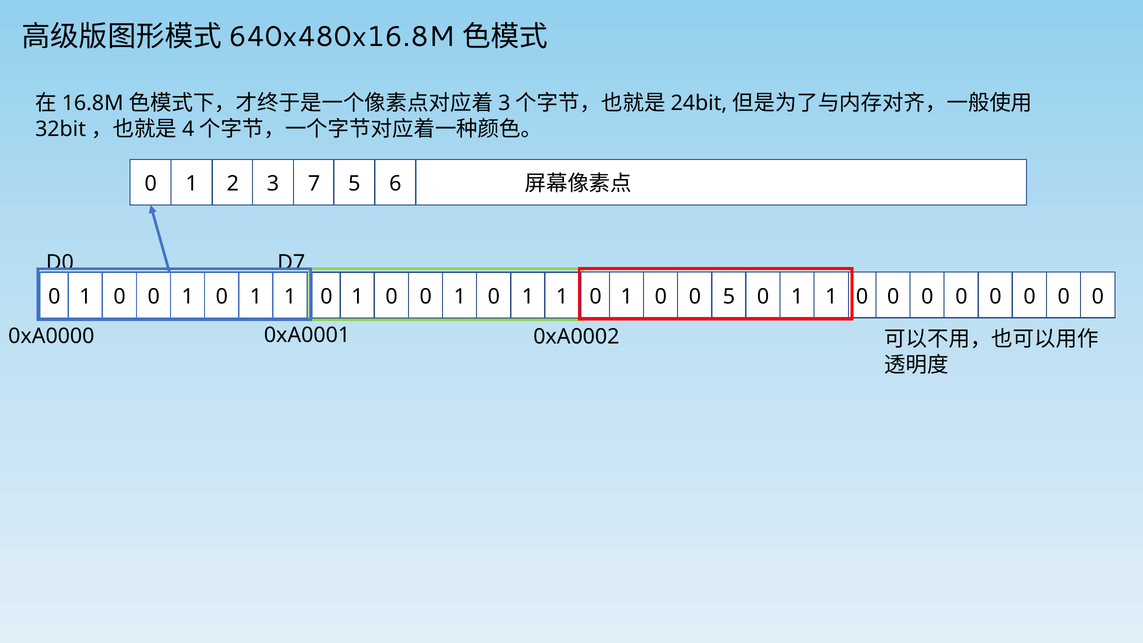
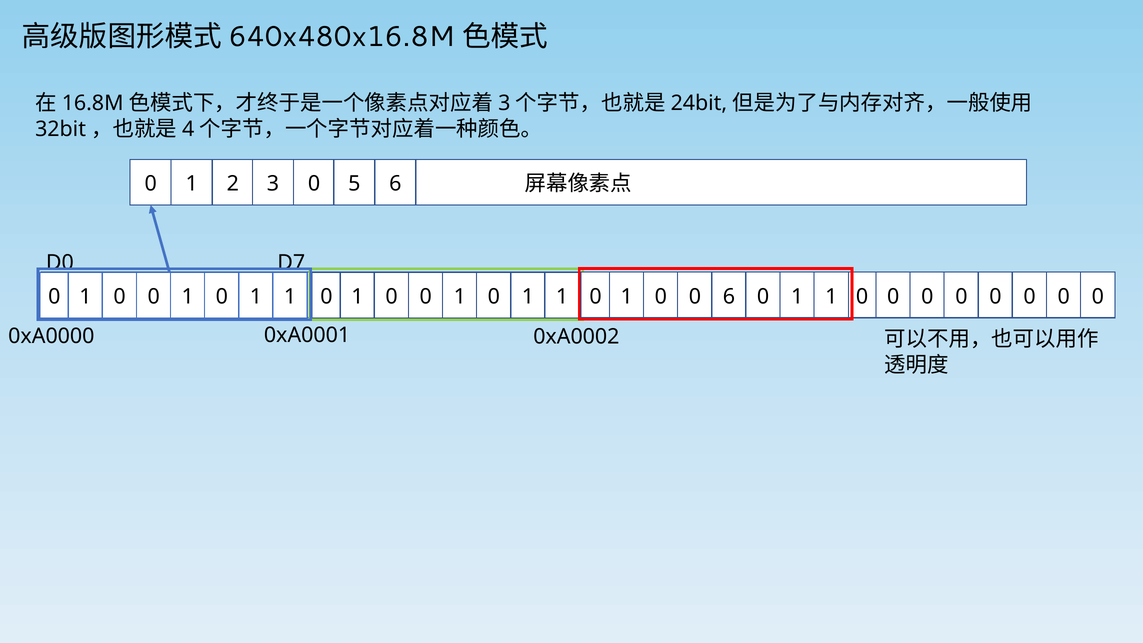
3 7: 7 -> 0
0 5: 5 -> 6
